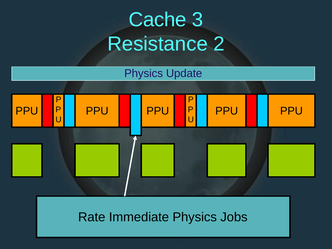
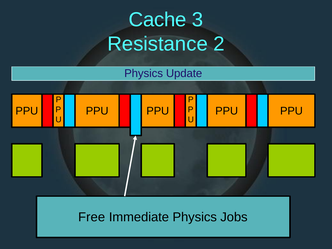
Rate: Rate -> Free
